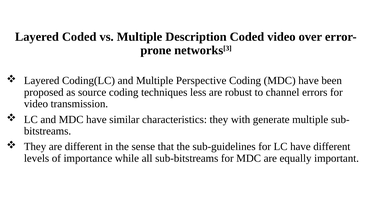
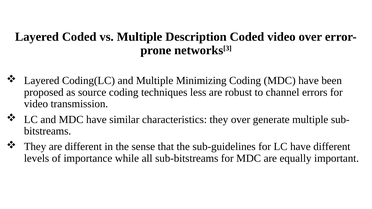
Perspective: Perspective -> Minimizing
they with: with -> over
